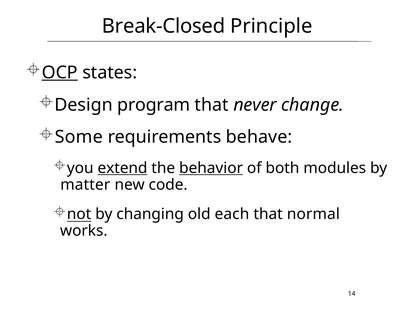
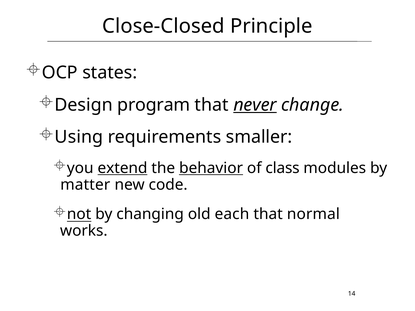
Break-Closed: Break-Closed -> Close-Closed
OCP underline: present -> none
never underline: none -> present
Some: Some -> Using
behave: behave -> smaller
both: both -> class
